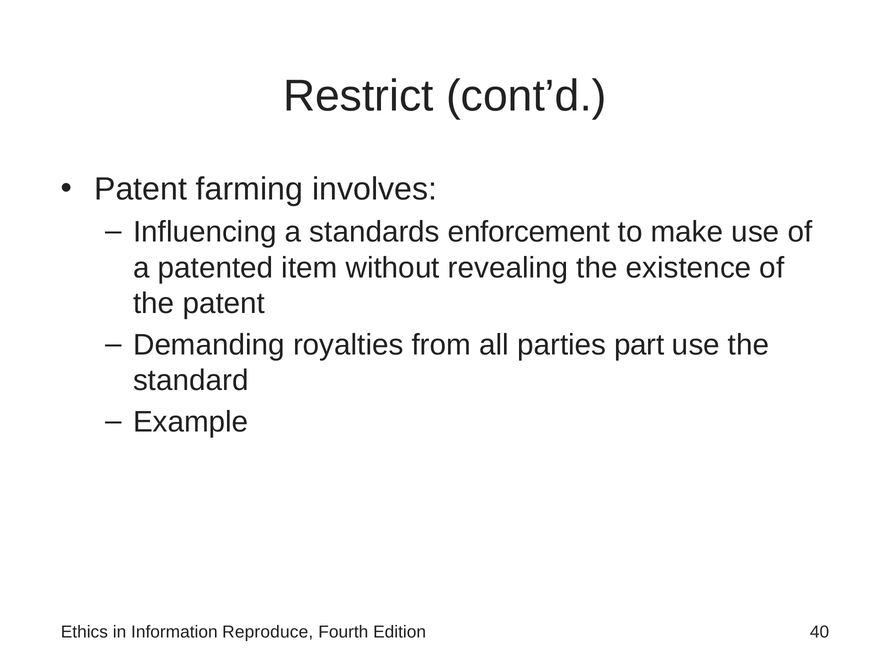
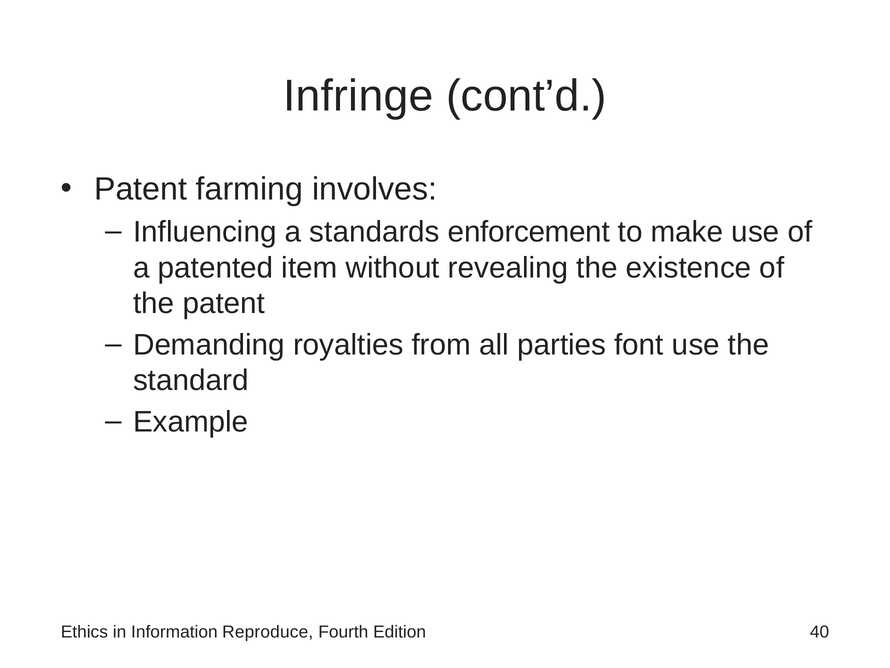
Restrict: Restrict -> Infringe
part: part -> font
